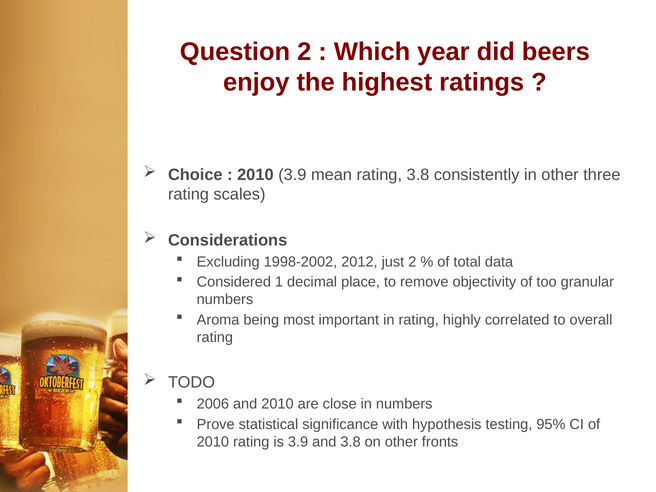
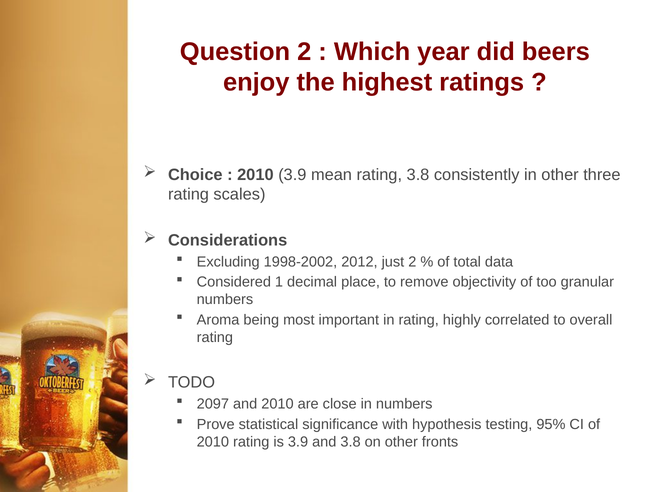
2006: 2006 -> 2097
